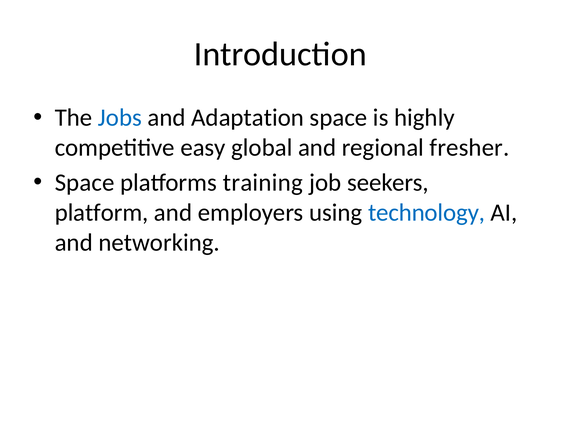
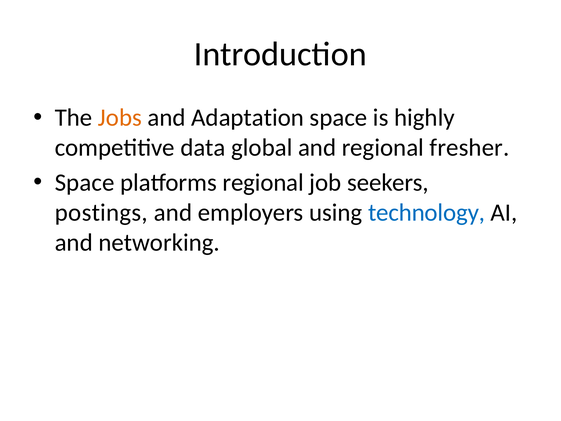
Jobs colour: blue -> orange
easy: easy -> data
platforms training: training -> regional
platform: platform -> postings
